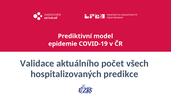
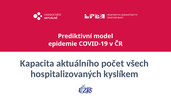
Validace: Validace -> Kapacita
predikce: predikce -> kyslíkem
